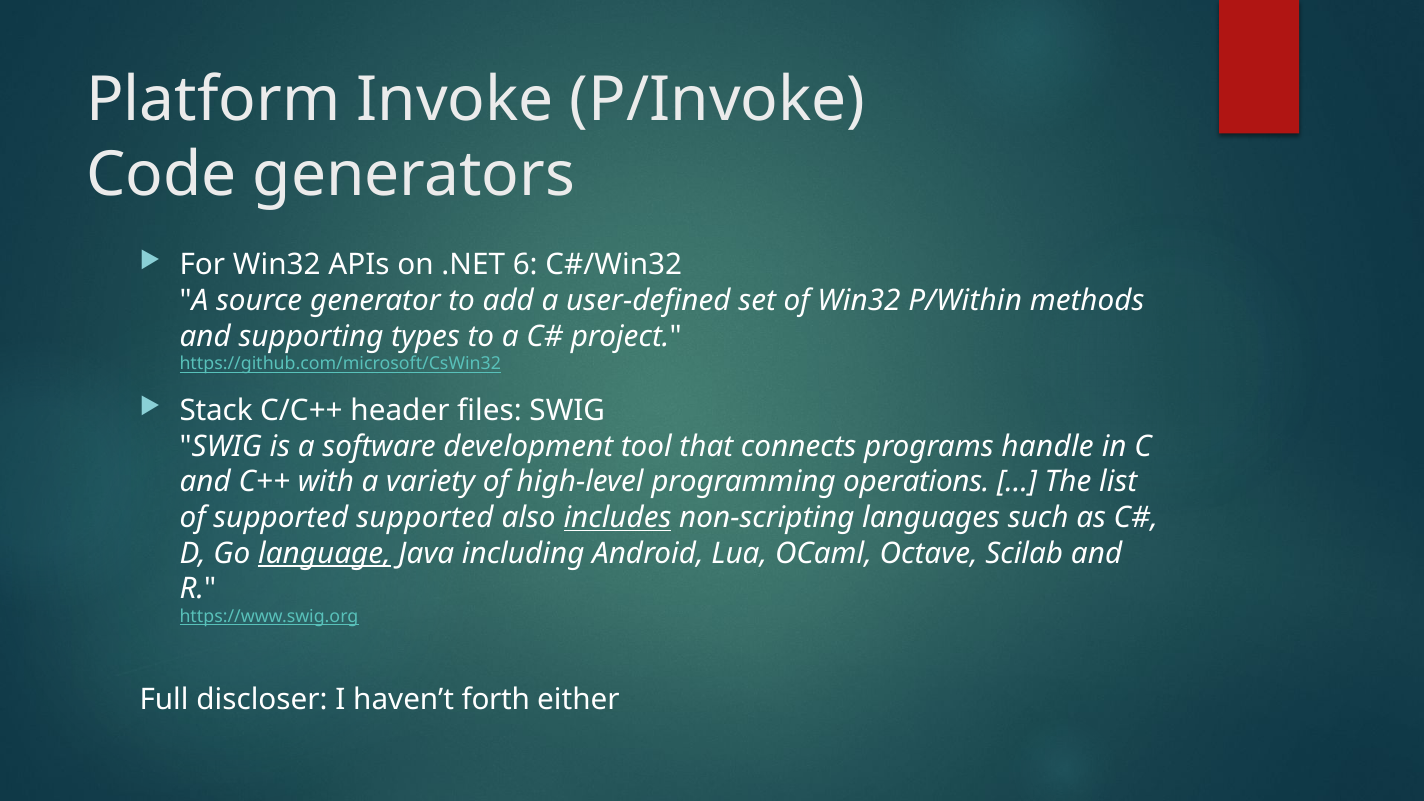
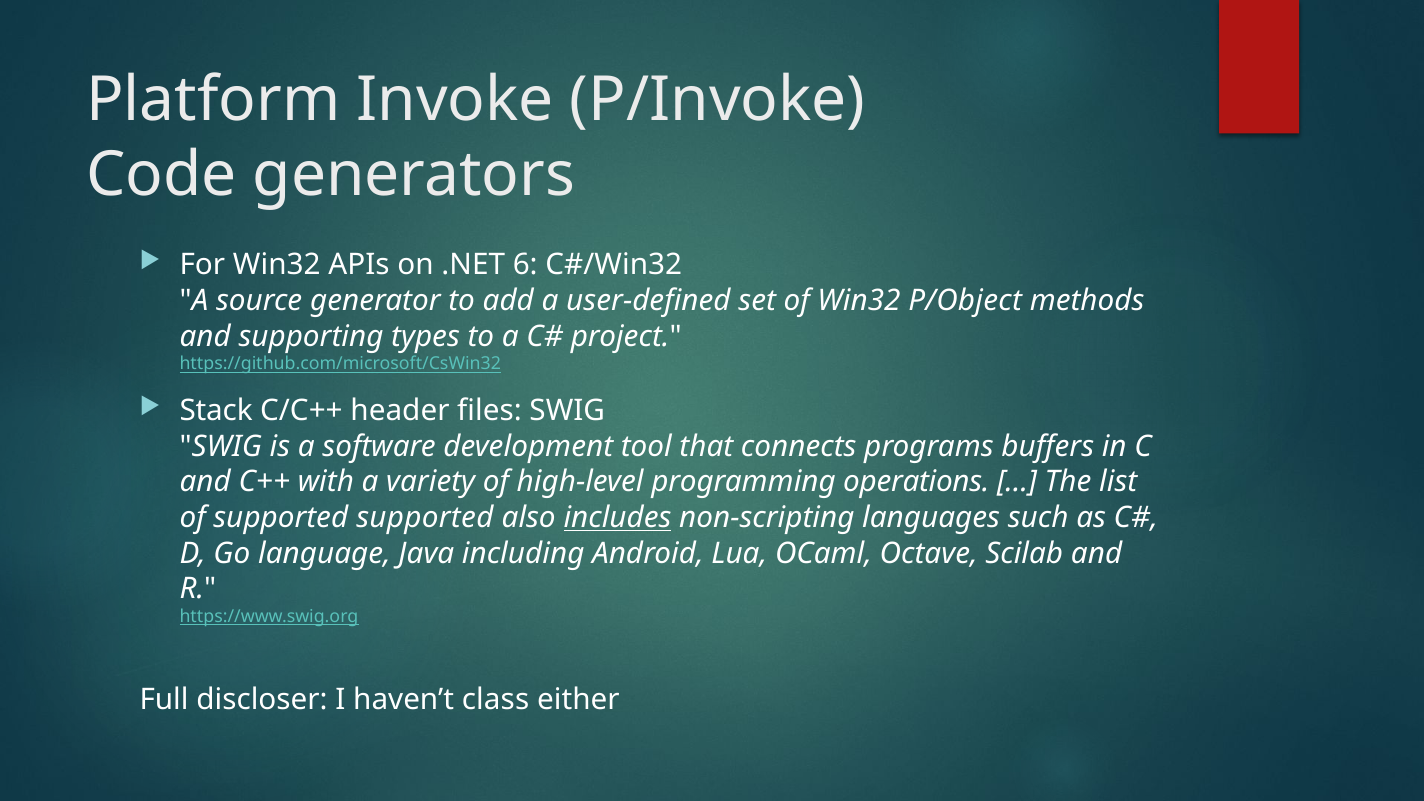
P/Within: P/Within -> P/Object
handle: handle -> buffers
language underline: present -> none
forth: forth -> class
